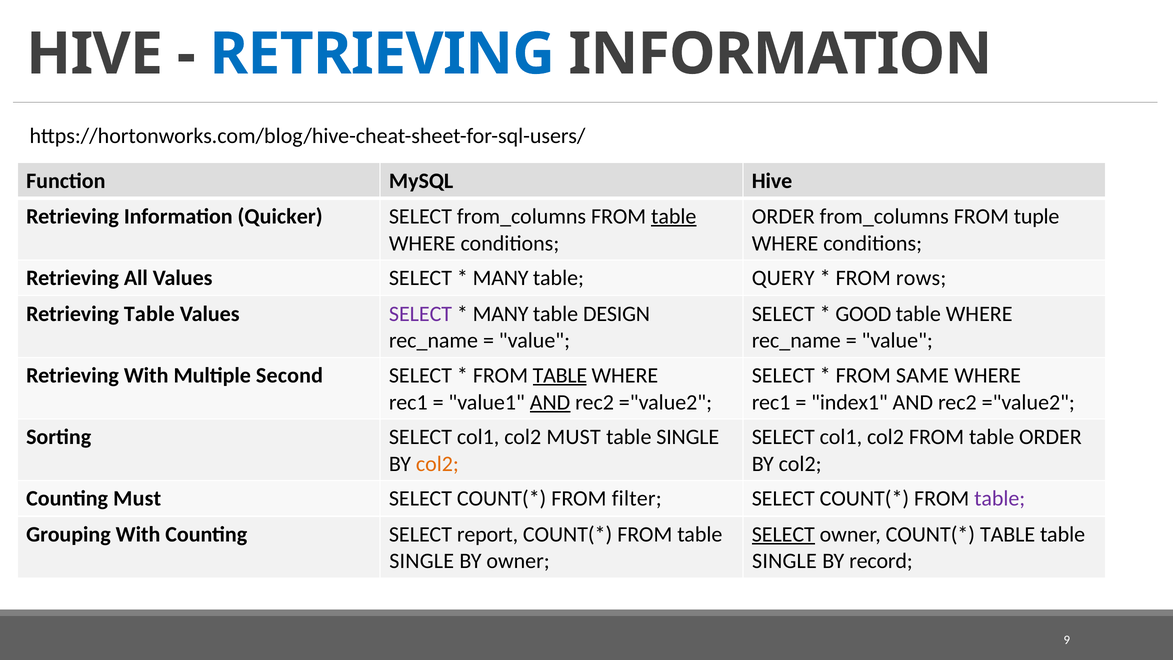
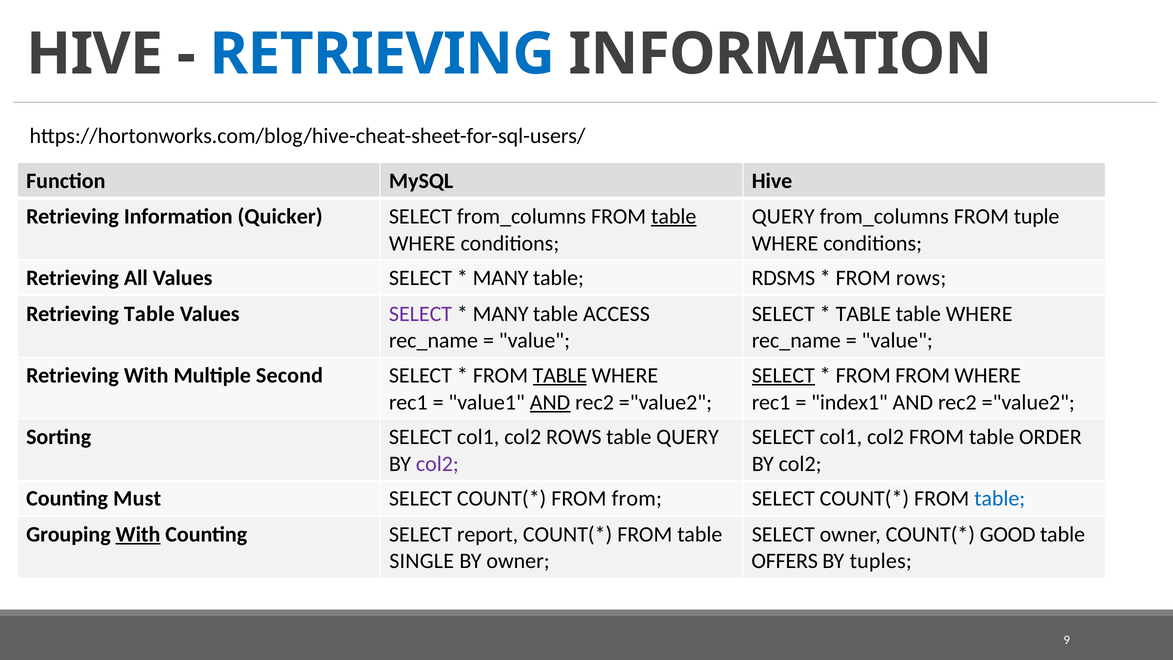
ORDER at (783, 216): ORDER -> QUERY
QUERY: QUERY -> RDSMS
DESIGN: DESIGN -> ACCESS
GOOD at (863, 314): GOOD -> TABLE
SELECT at (783, 375) underline: none -> present
SAME at (922, 375): SAME -> FROM
col2 MUST: MUST -> ROWS
SINGLE at (688, 437): SINGLE -> QUERY
col2 at (437, 464) colour: orange -> purple
filter at (637, 499): filter -> from
table at (1000, 499) colour: purple -> blue
With at (138, 534) underline: none -> present
SELECT at (783, 534) underline: present -> none
TABLE at (1008, 534): TABLE -> GOOD
SINGLE at (784, 561): SINGLE -> OFFERS
record: record -> tuples
